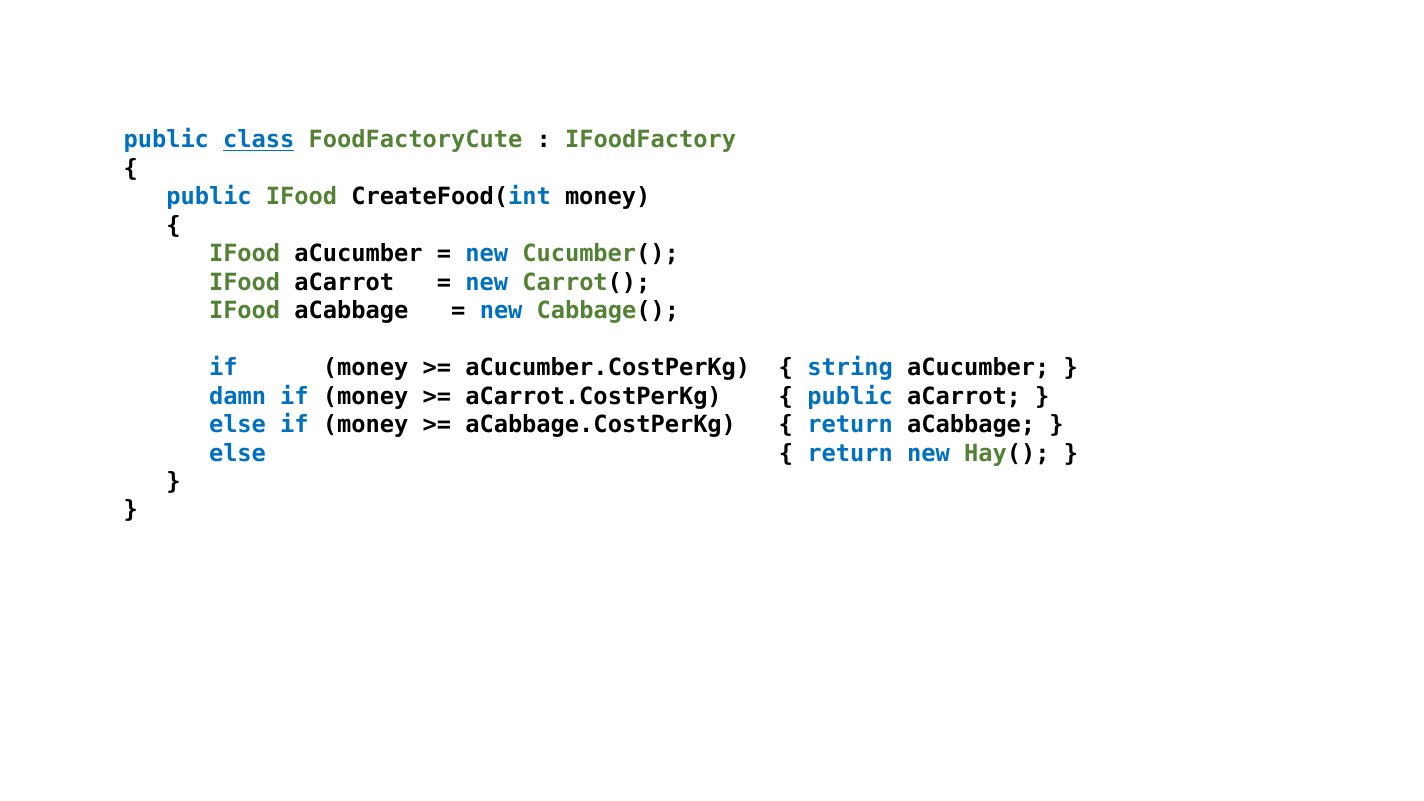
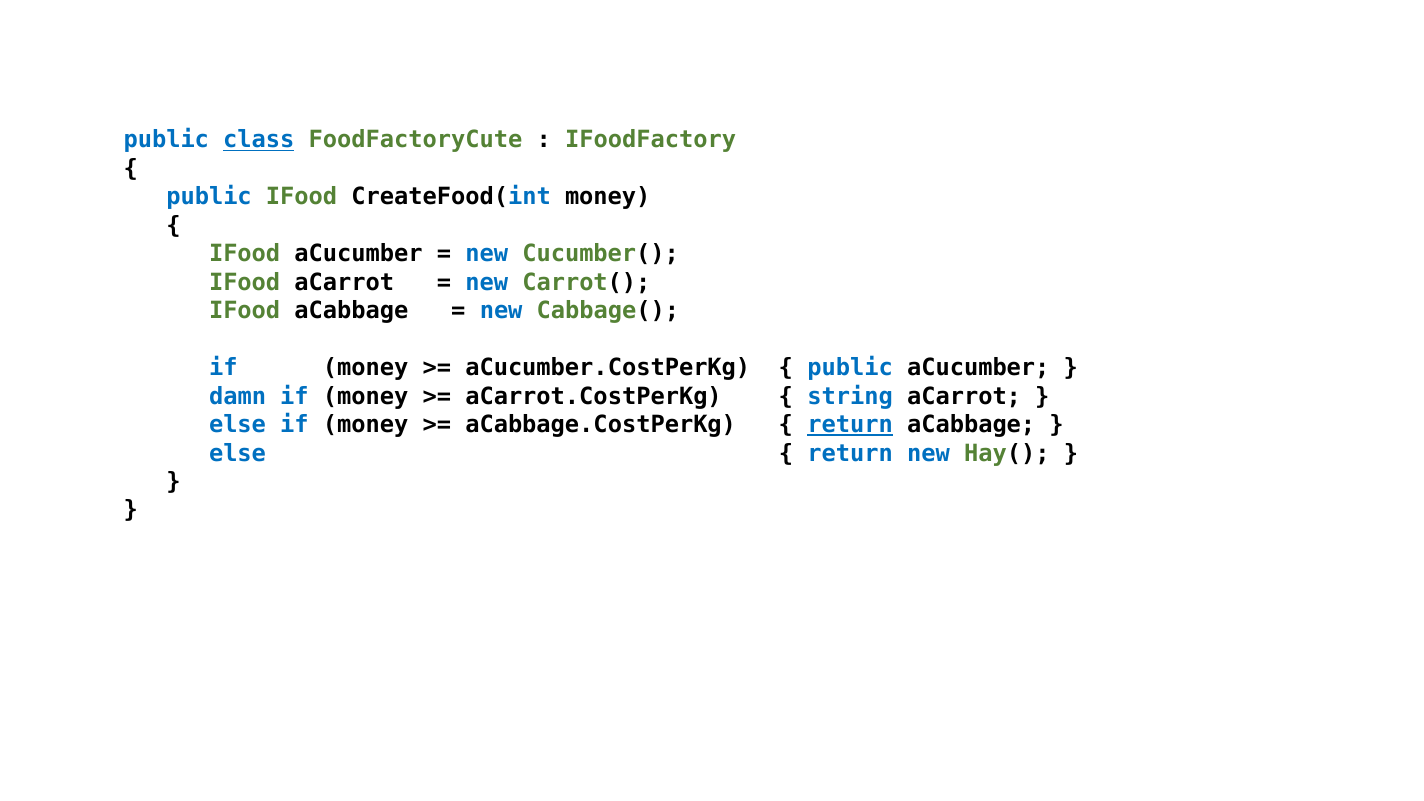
string at (850, 368): string -> public
public at (850, 396): public -> string
return at (850, 425) underline: none -> present
